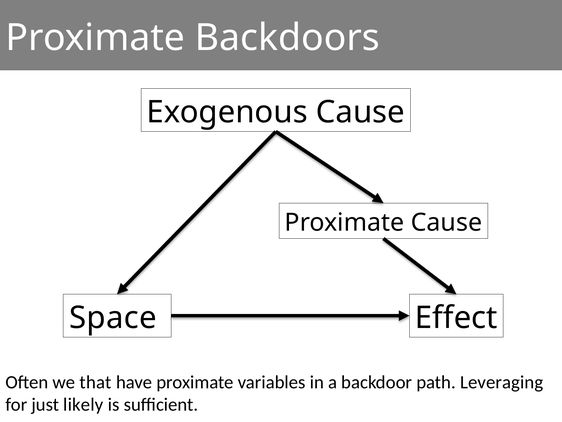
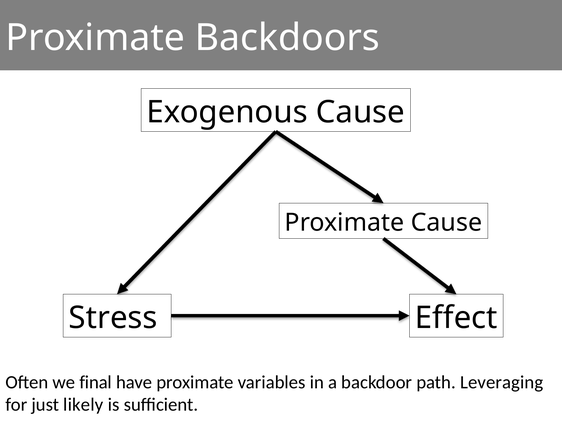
Space: Space -> Stress
that: that -> final
